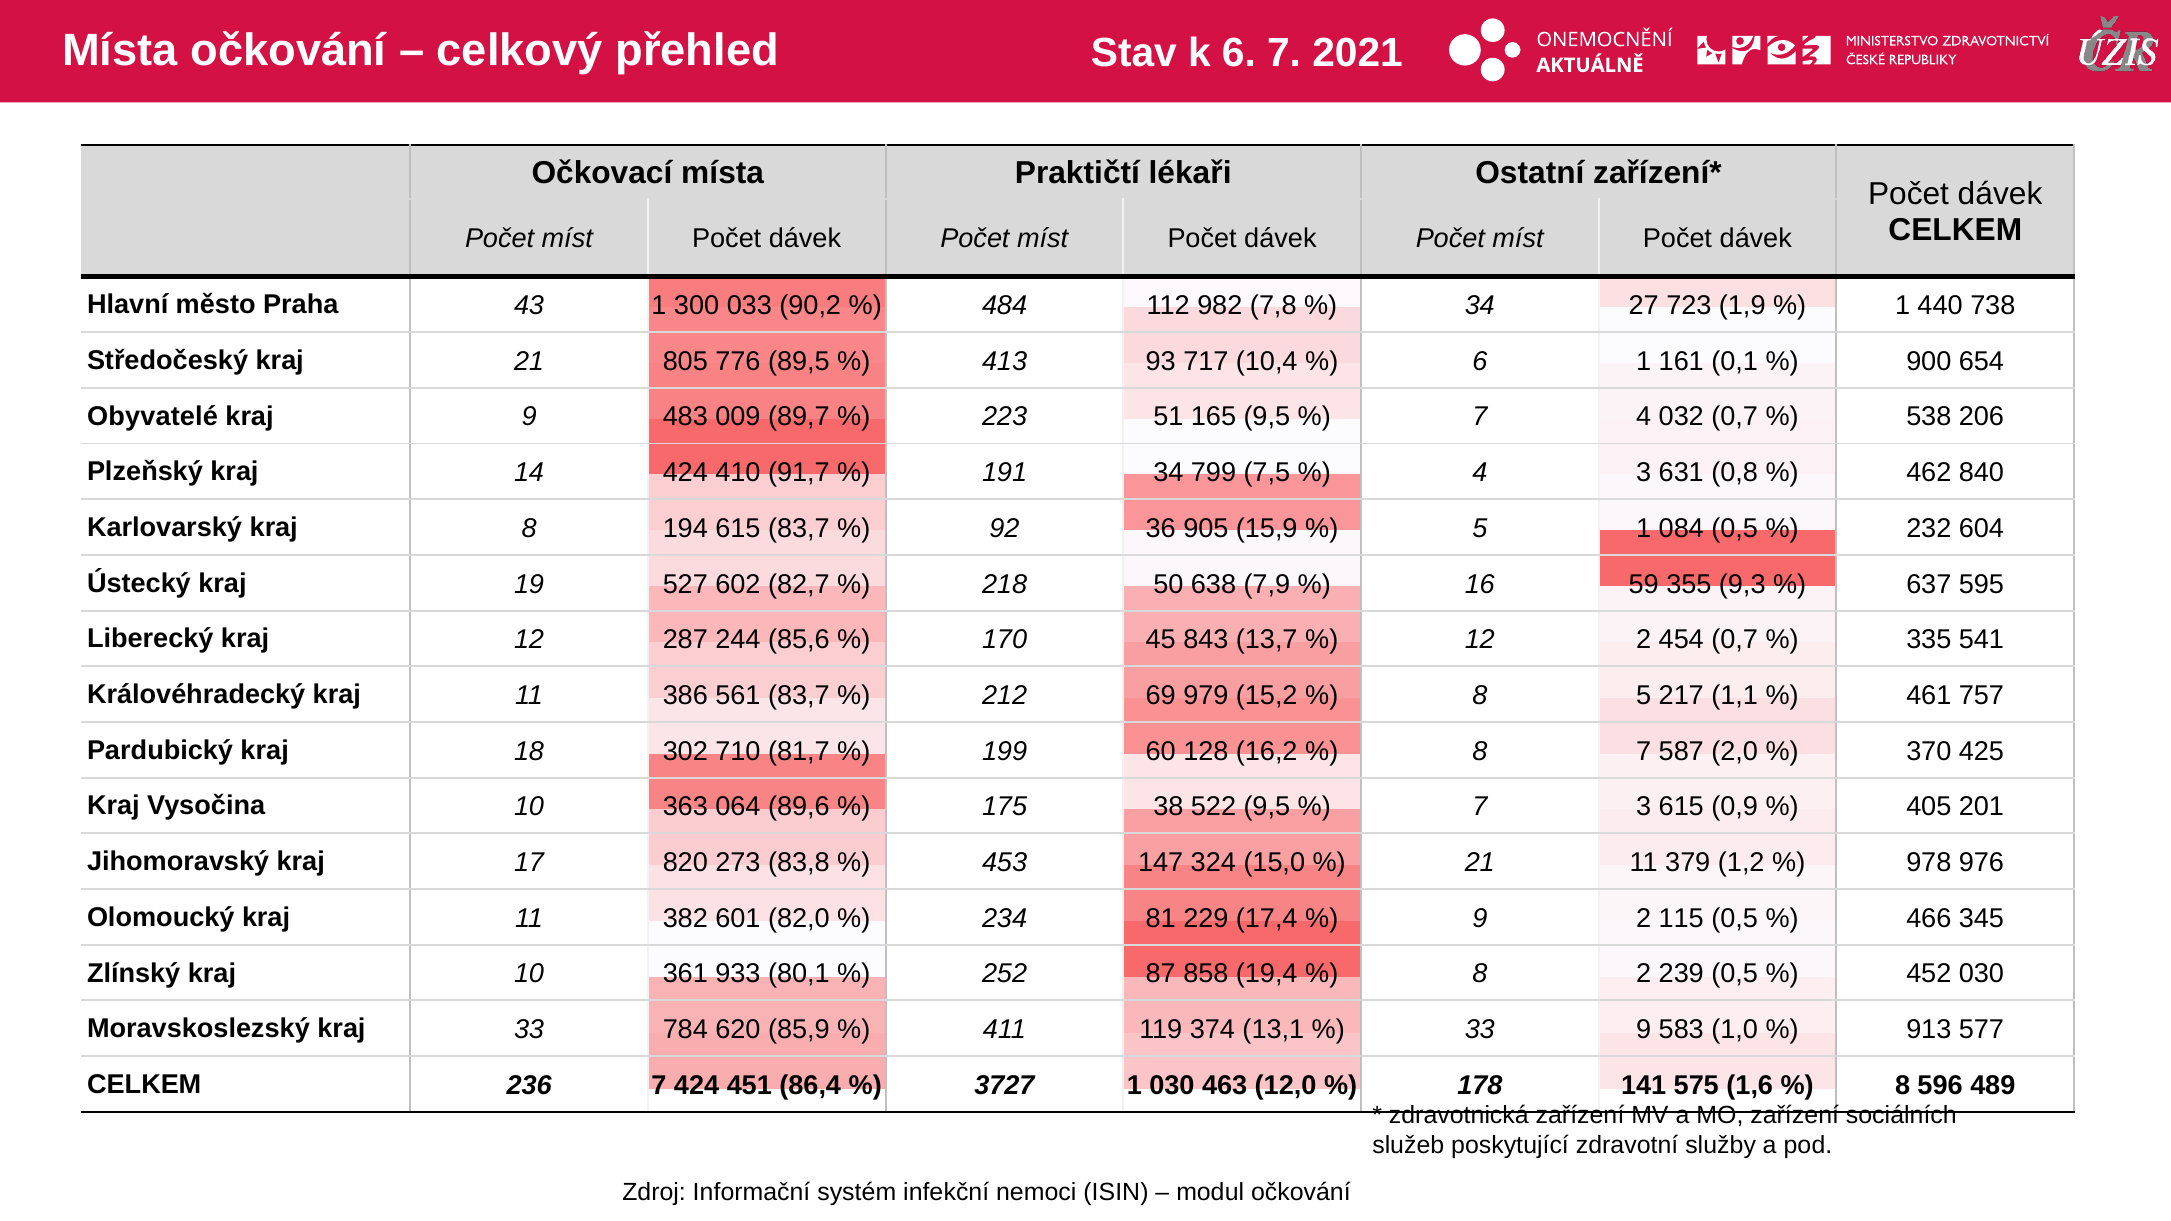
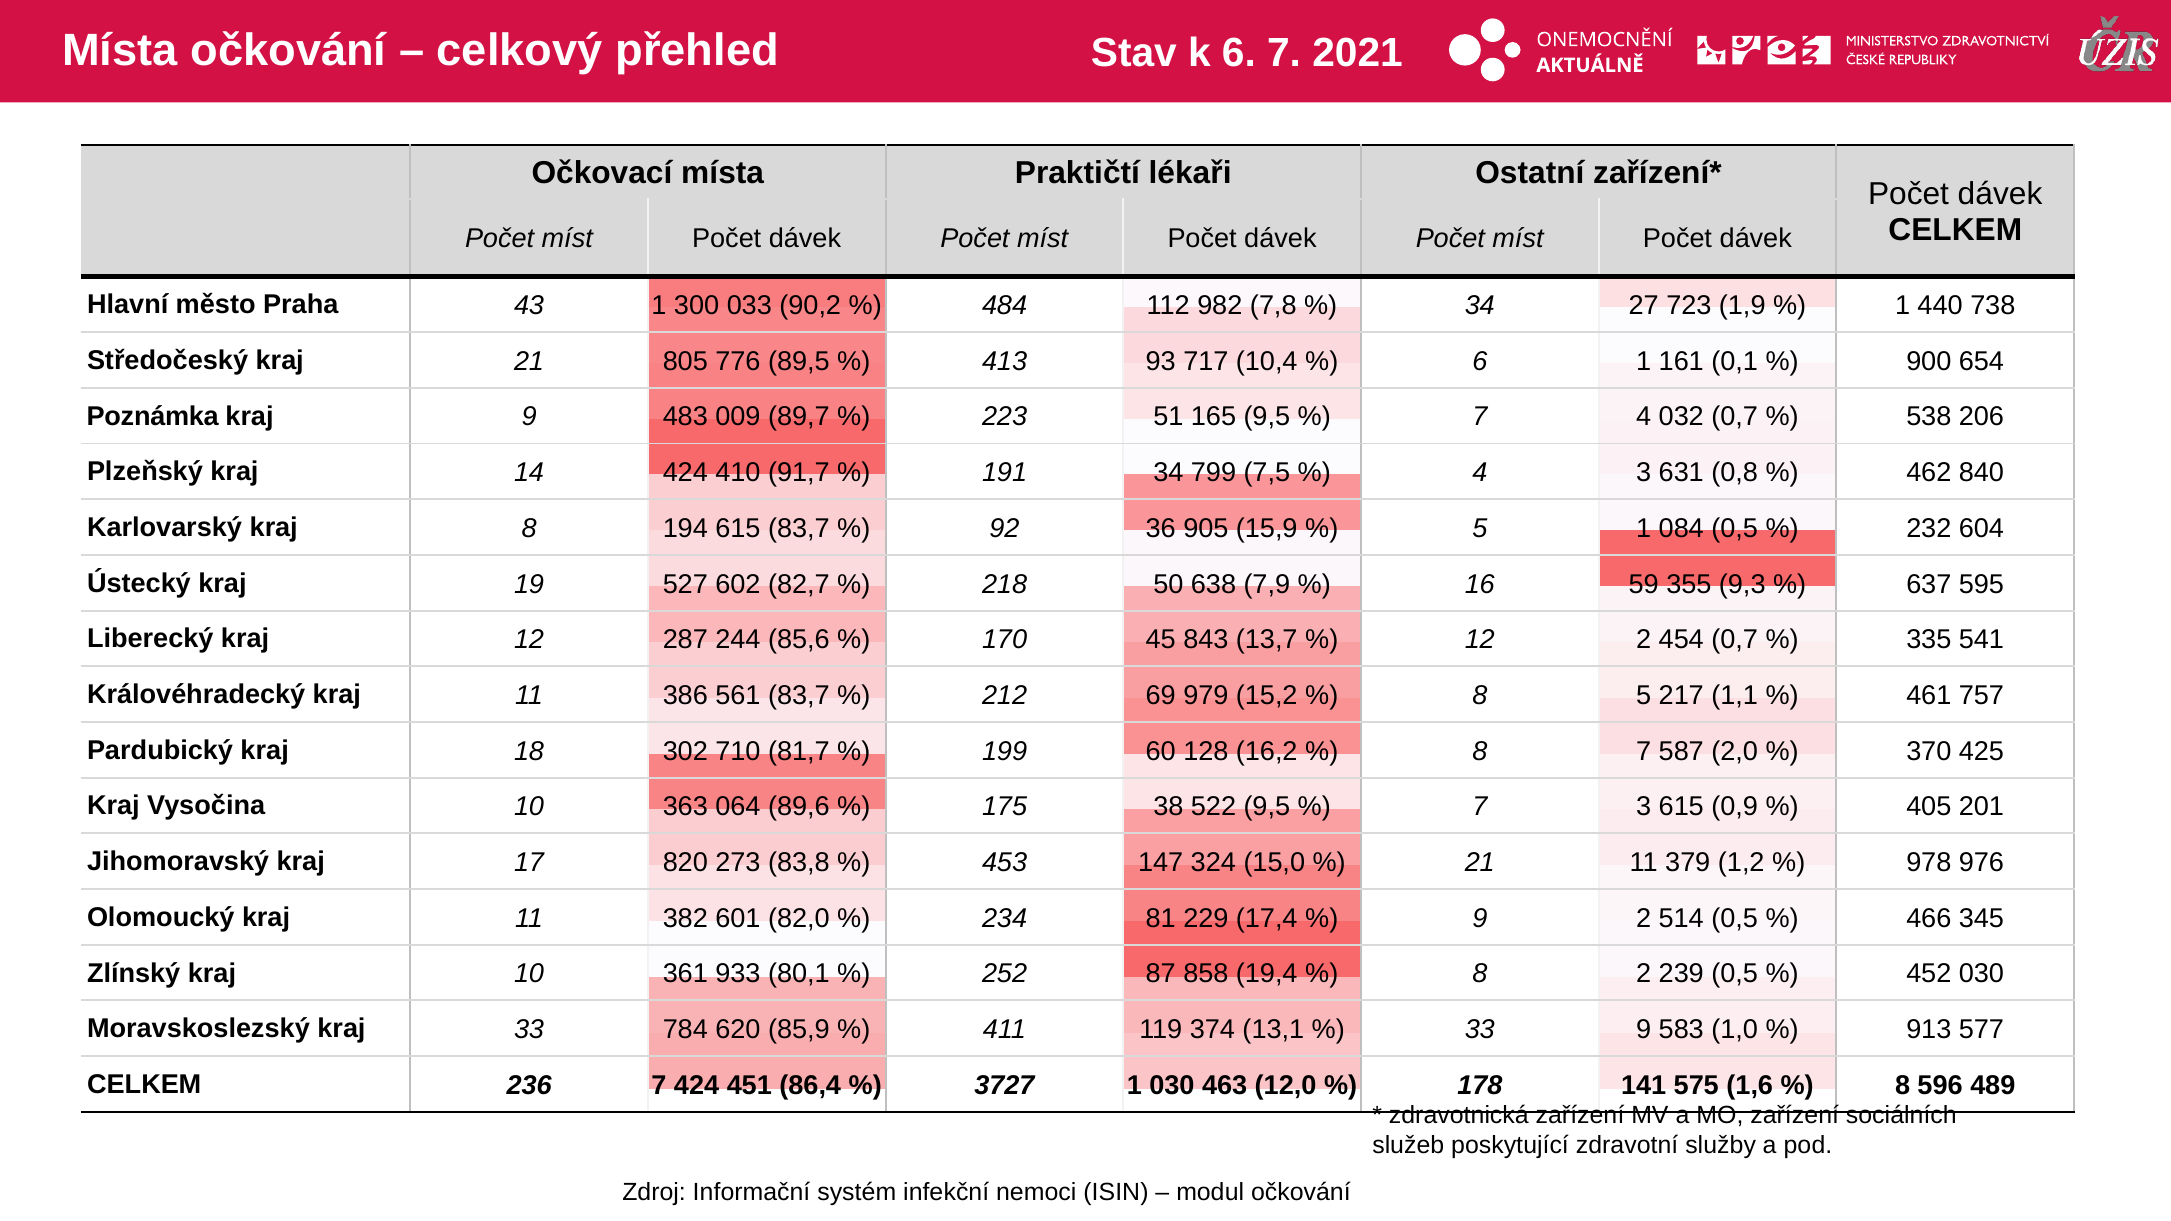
Obyvatelé: Obyvatelé -> Poznámka
115: 115 -> 514
